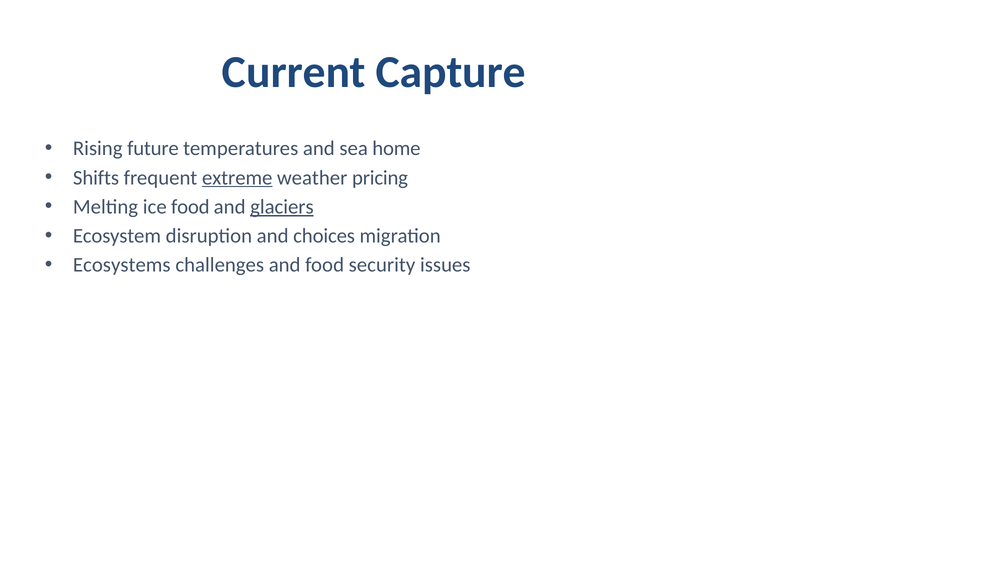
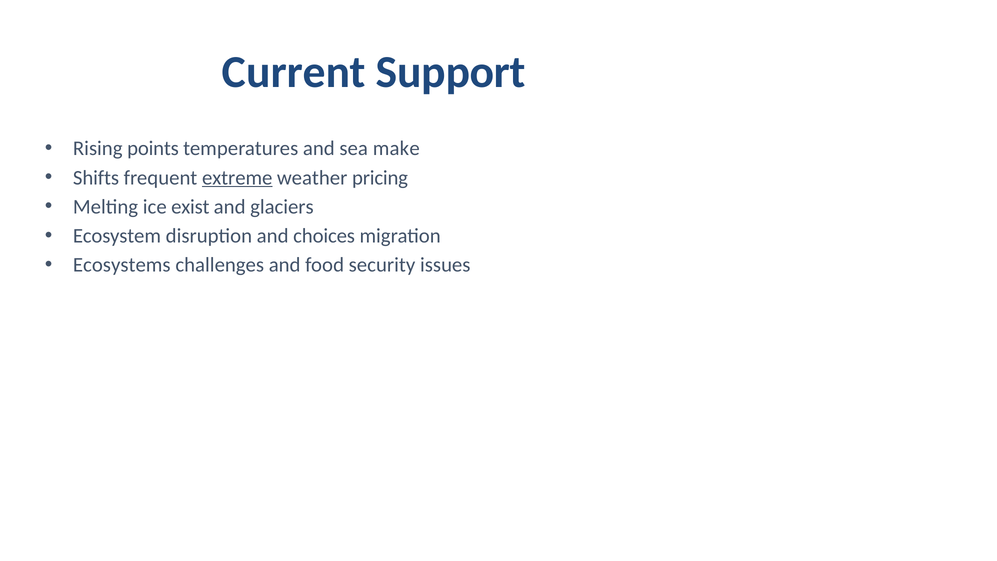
Capture: Capture -> Support
future: future -> points
home: home -> make
ice food: food -> exist
glaciers underline: present -> none
